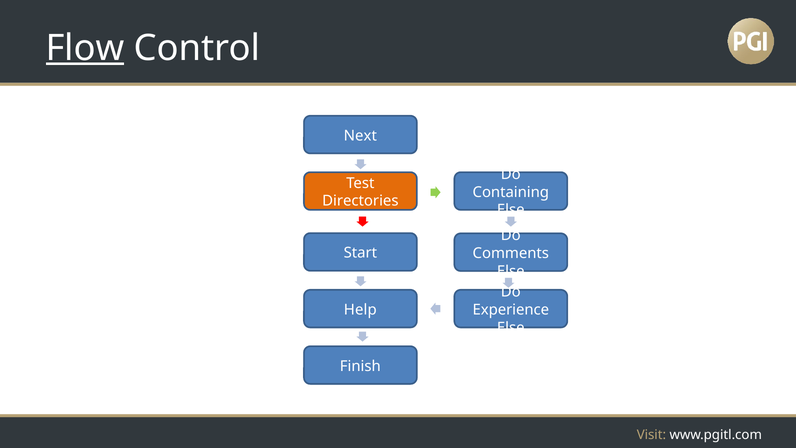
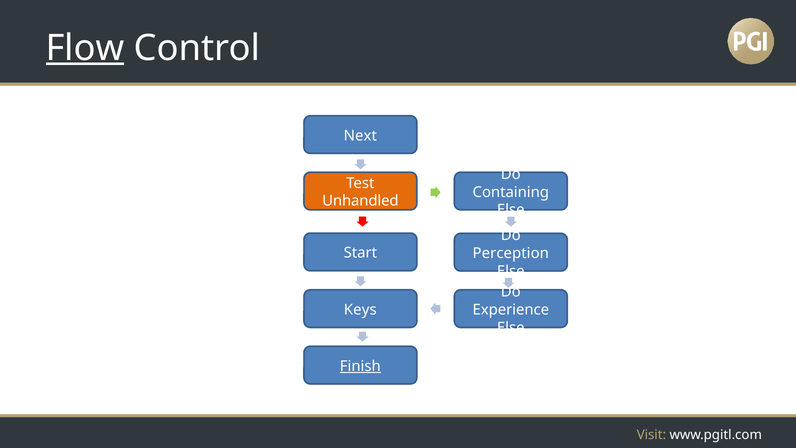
Directories: Directories -> Unhandled
Comments: Comments -> Perception
Help: Help -> Keys
Finish underline: none -> present
